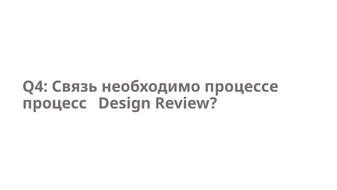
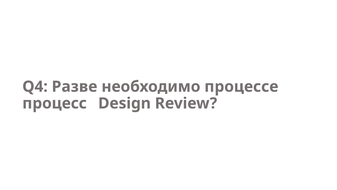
Связь: Связь -> Разве
